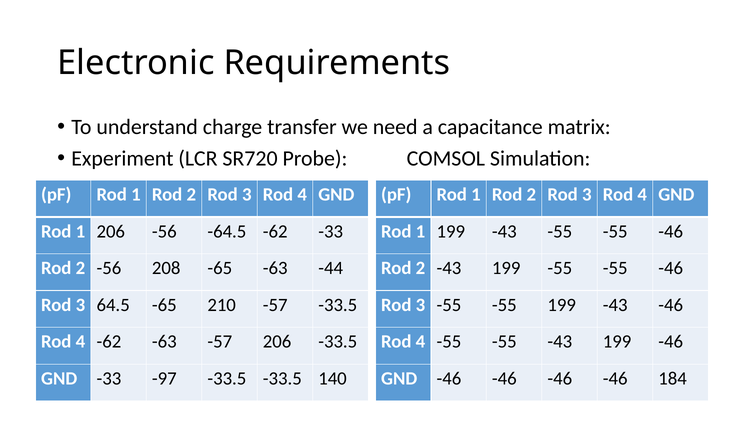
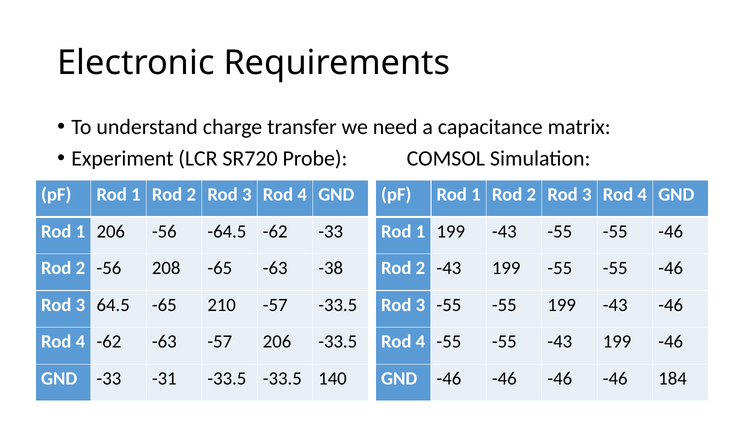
-44: -44 -> -38
-97: -97 -> -31
